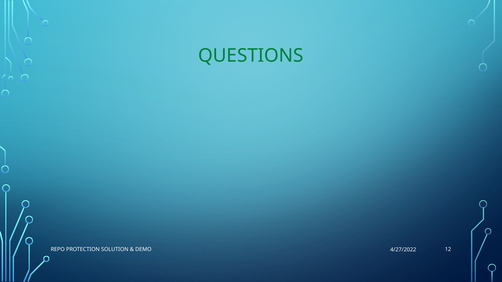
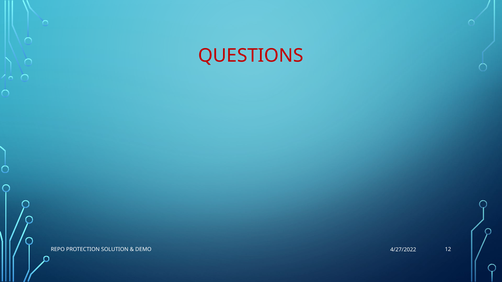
QUESTIONS colour: green -> red
